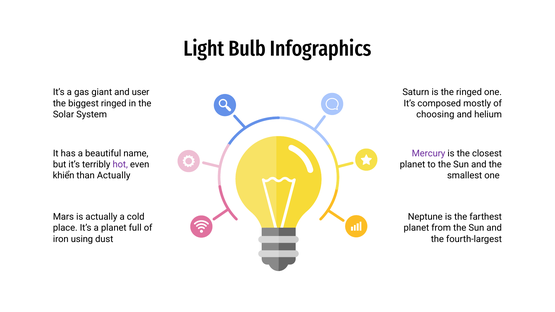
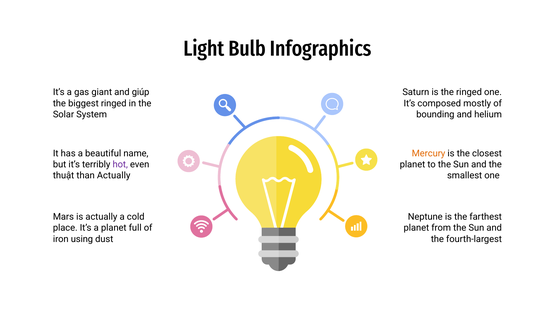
user: user -> giúp
choosing: choosing -> bounding
Mercury colour: purple -> orange
khiển: khiển -> thuật
